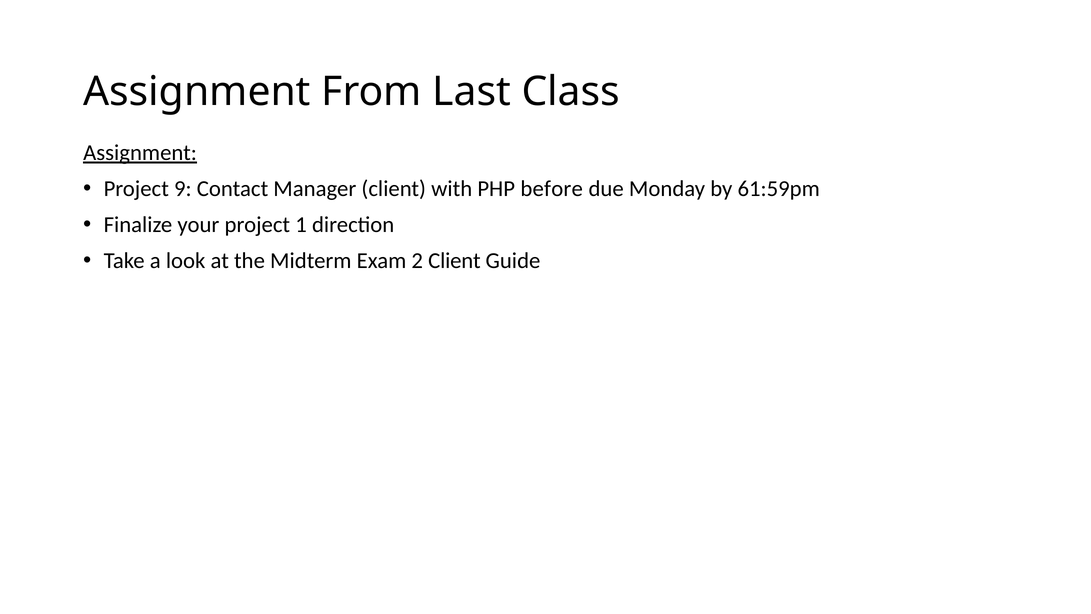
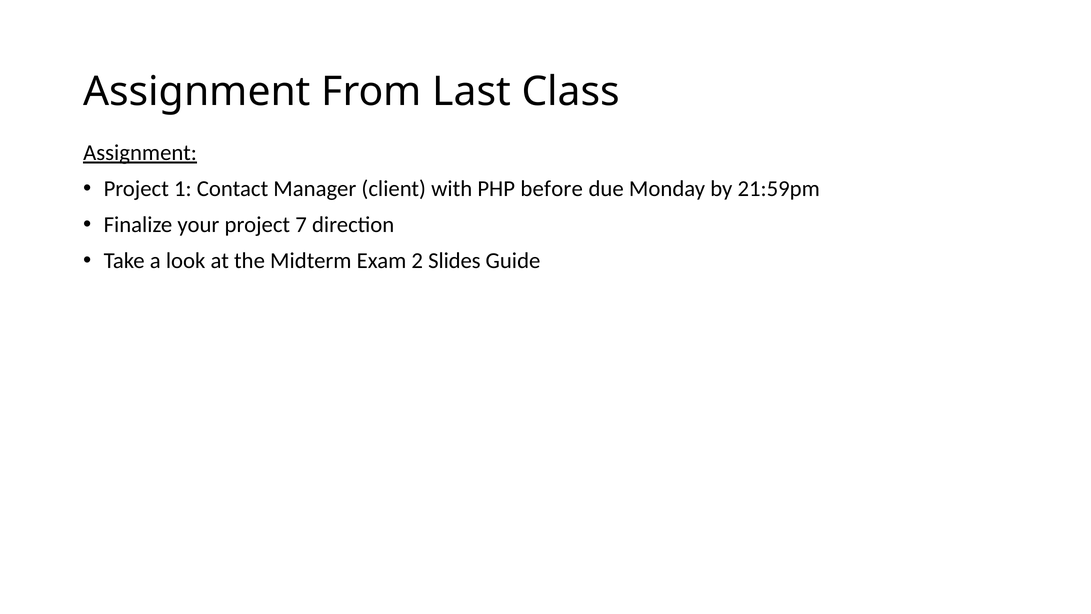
9: 9 -> 1
61:59pm: 61:59pm -> 21:59pm
1: 1 -> 7
2 Client: Client -> Slides
